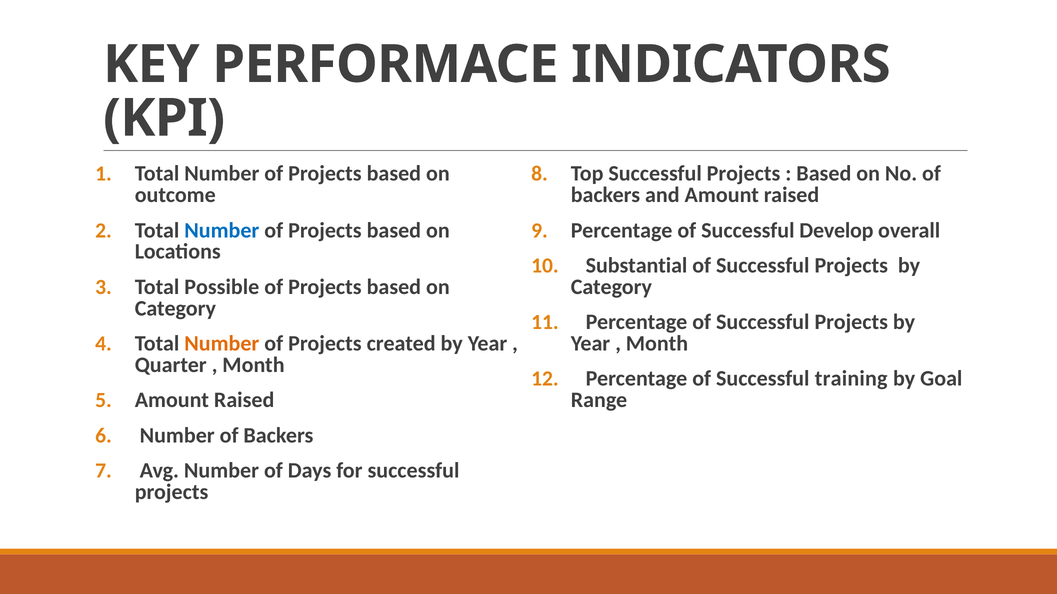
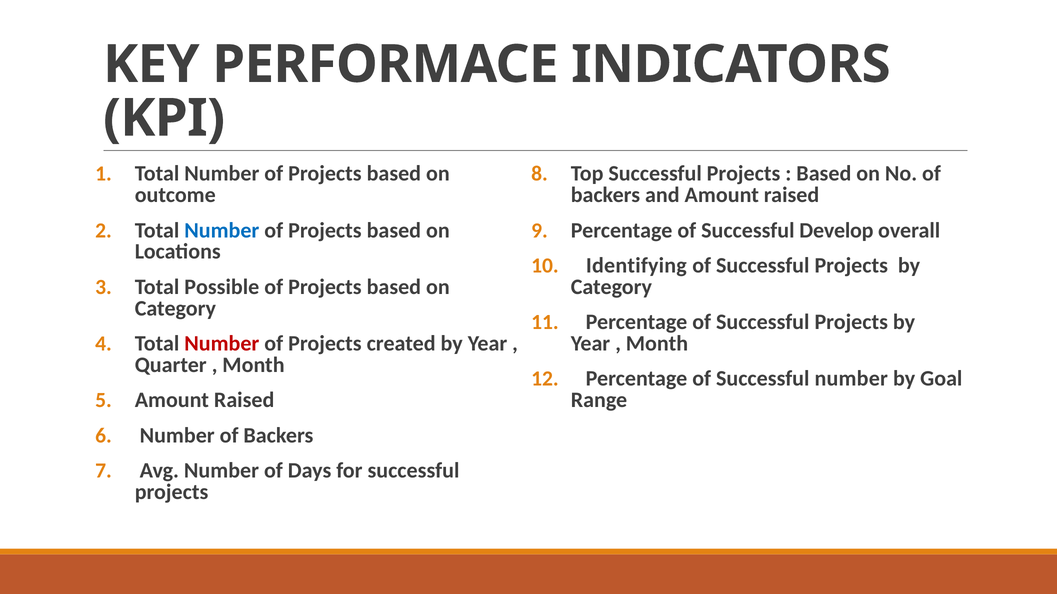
Substantial: Substantial -> Identifying
Number at (222, 344) colour: orange -> red
Successful training: training -> number
